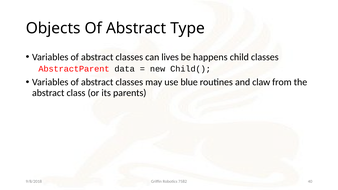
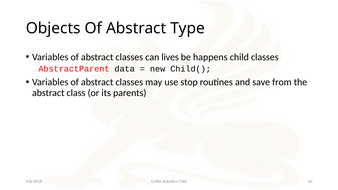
blue: blue -> stop
claw: claw -> save
